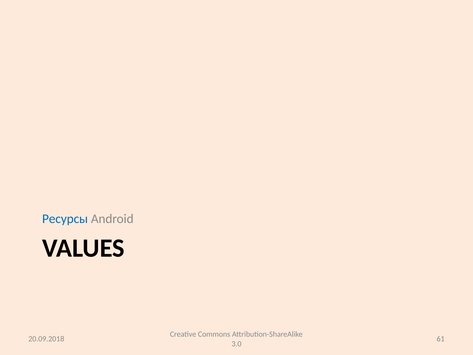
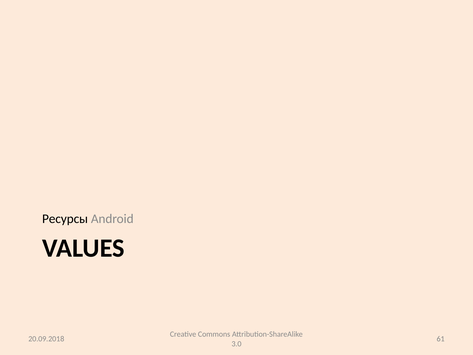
Ресурсы colour: blue -> black
